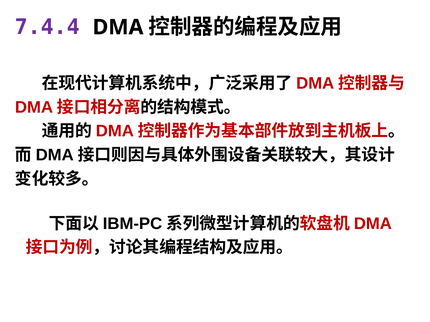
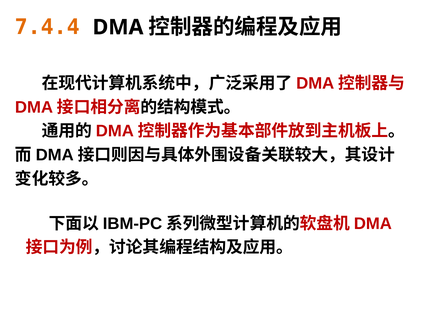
7.4.4 colour: purple -> orange
